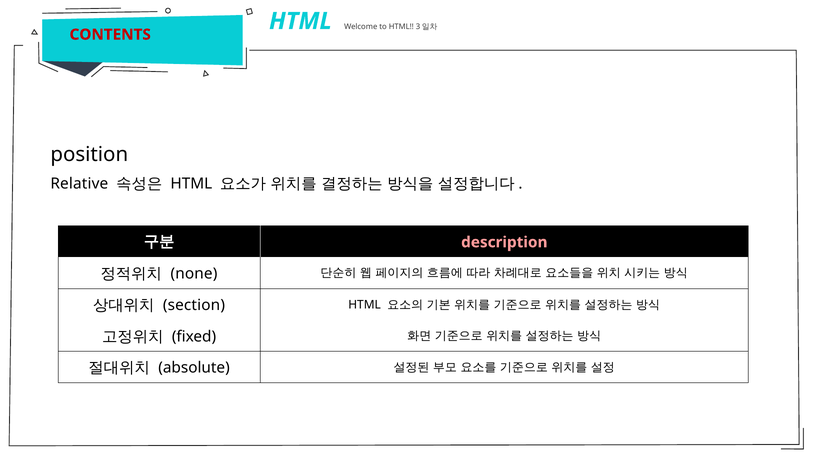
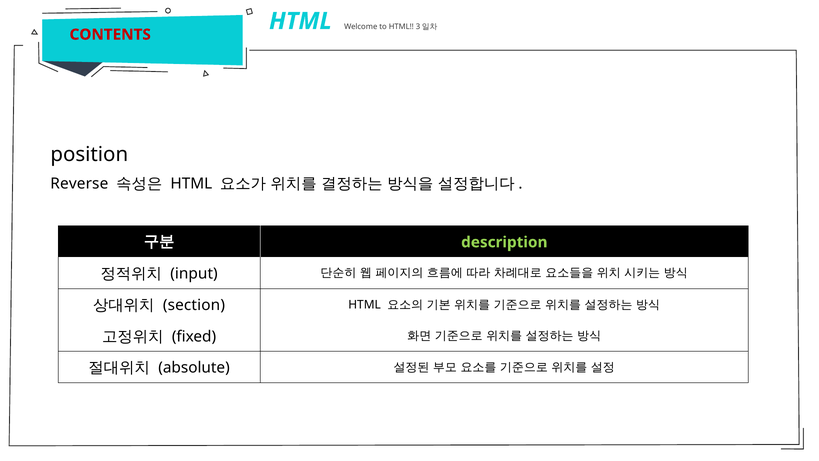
Relative: Relative -> Reverse
description colour: pink -> light green
none: none -> input
